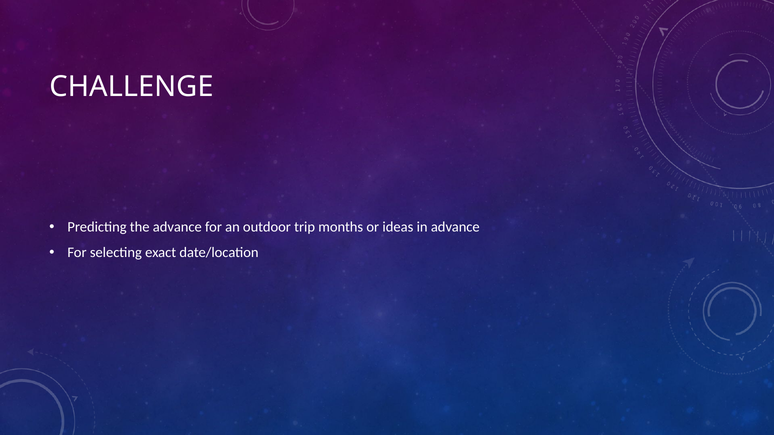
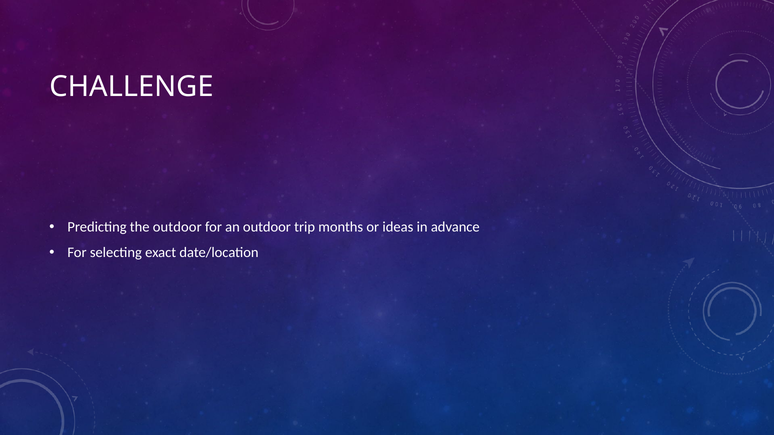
the advance: advance -> outdoor
